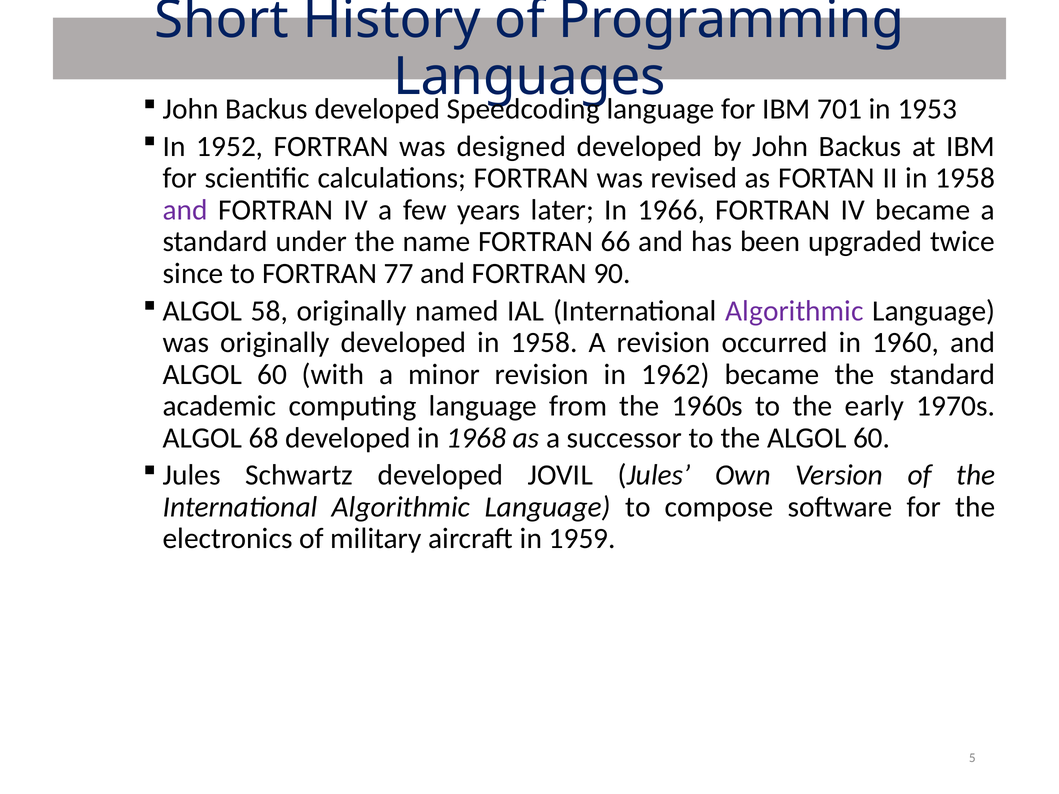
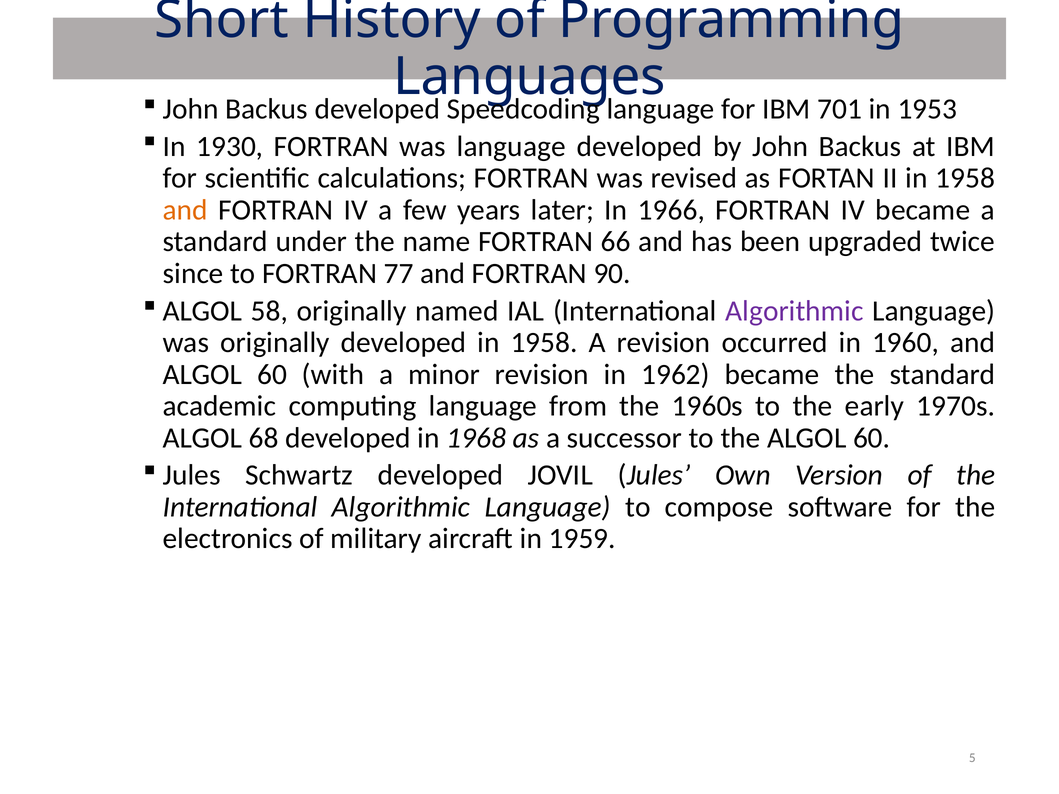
1952: 1952 -> 1930
was designed: designed -> language
and at (185, 210) colour: purple -> orange
